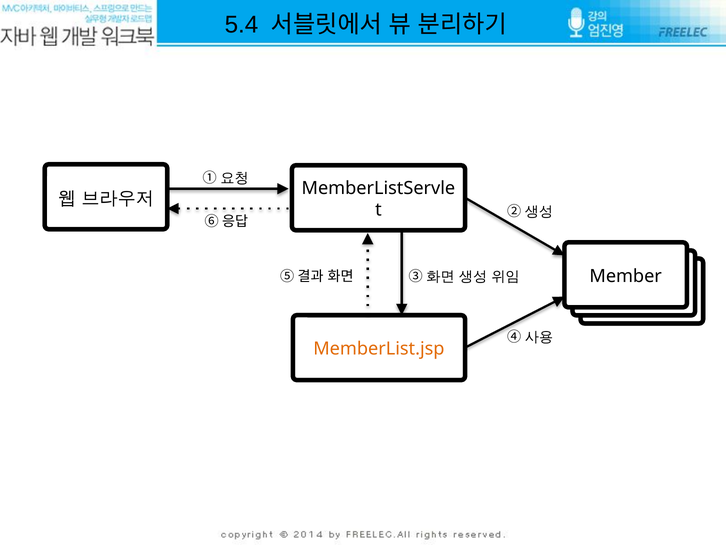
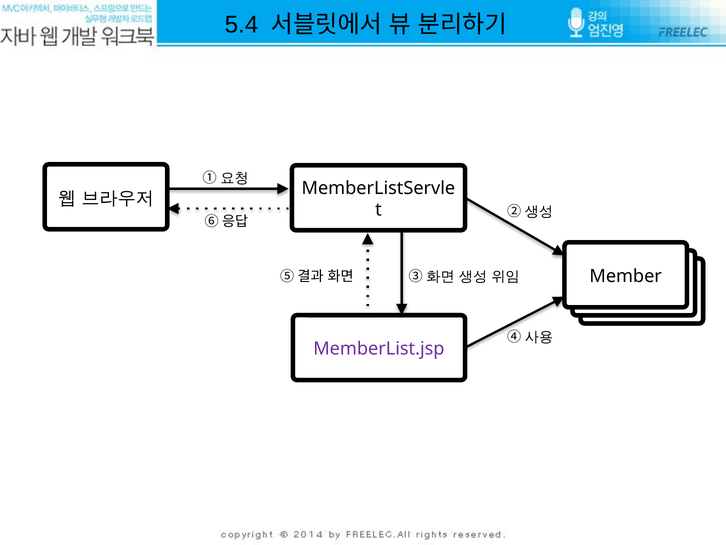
MemberList.jsp colour: orange -> purple
